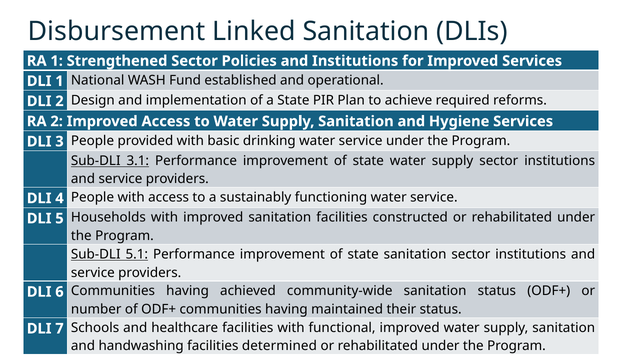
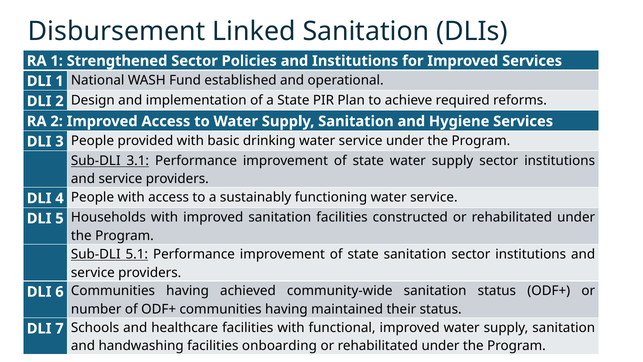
determined: determined -> onboarding
